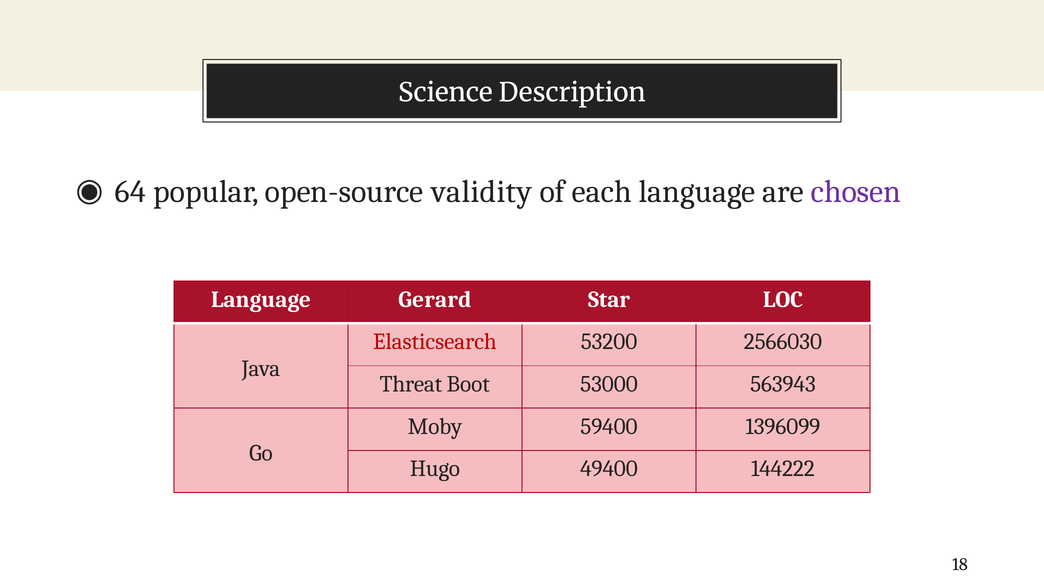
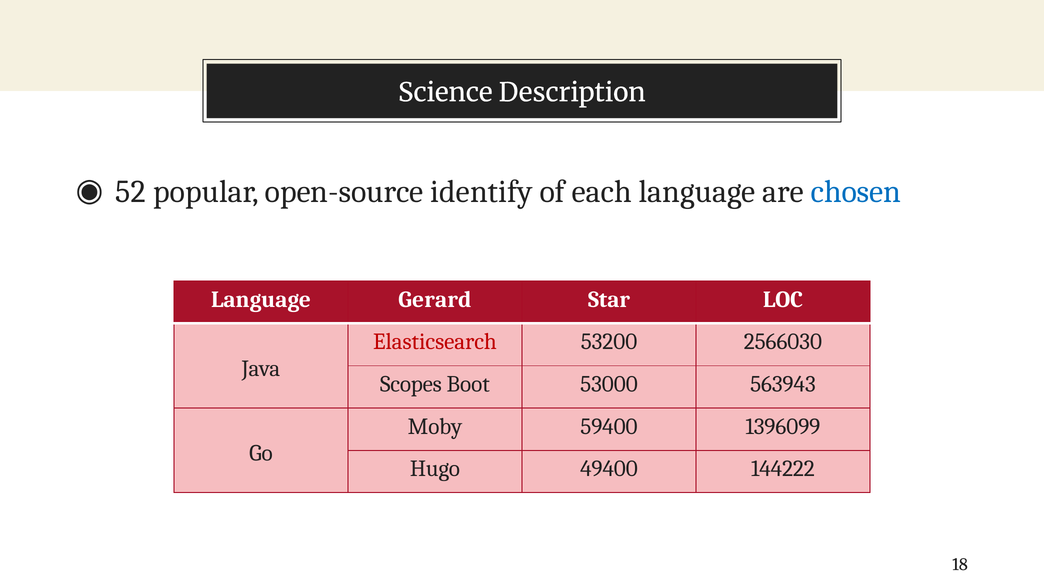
64: 64 -> 52
validity: validity -> identify
chosen colour: purple -> blue
Threat: Threat -> Scopes
